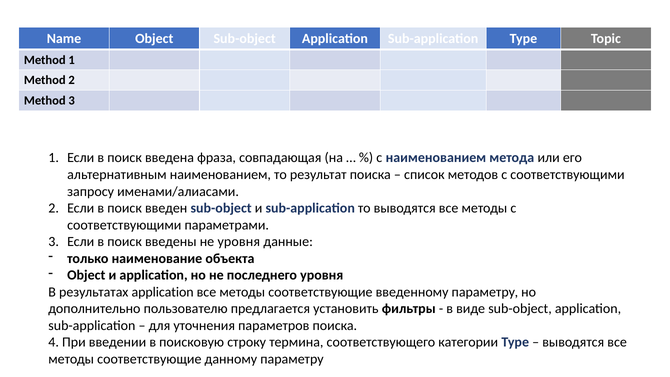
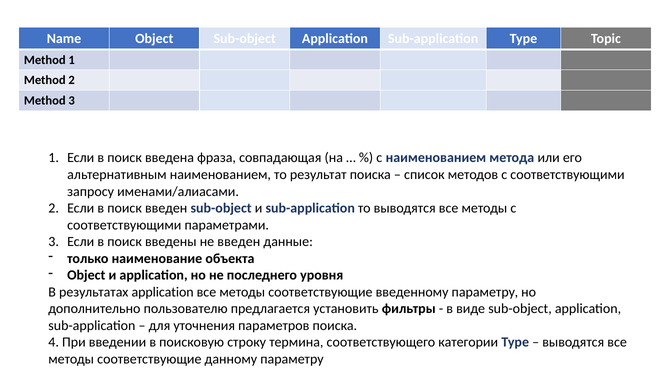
не уровня: уровня -> введен
